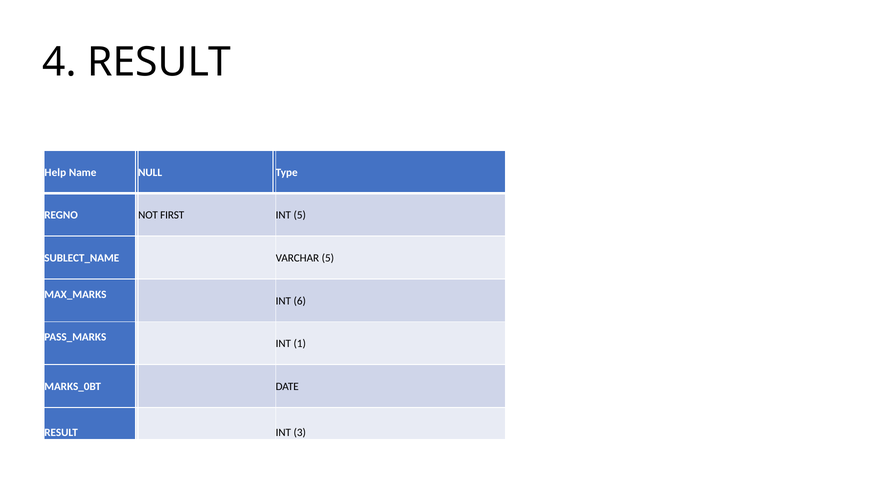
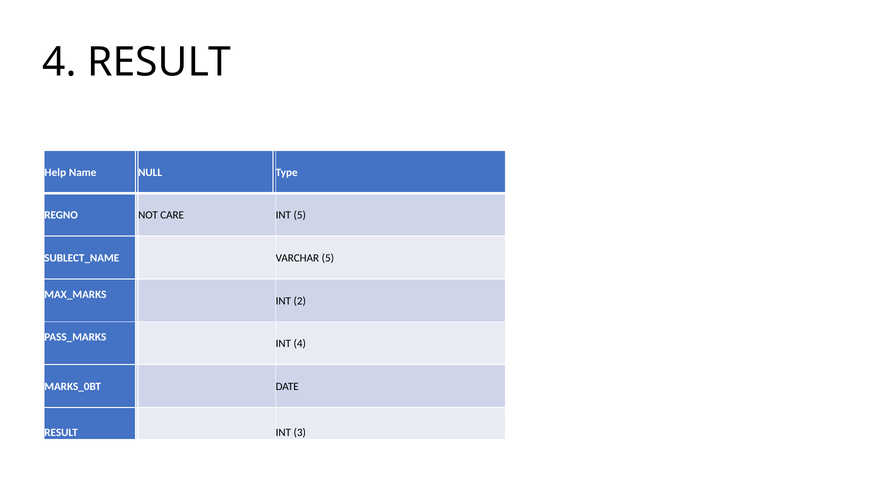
FIRST: FIRST -> CARE
6: 6 -> 2
INT 1: 1 -> 4
